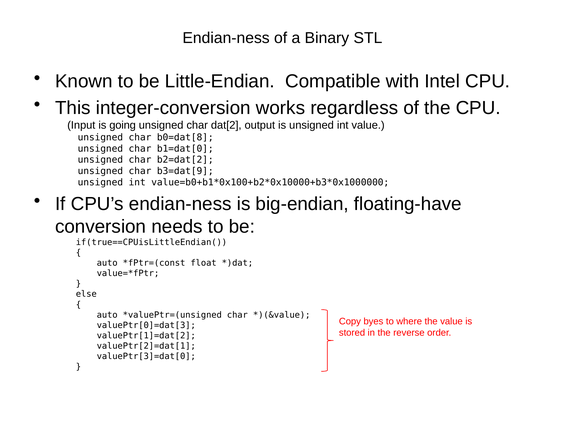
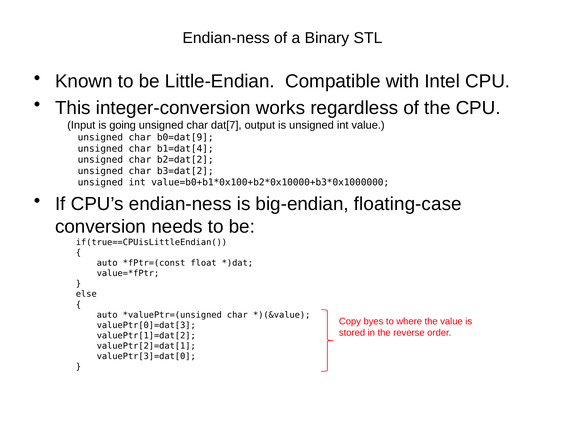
dat[2: dat[2 -> dat[7
b0=dat[8: b0=dat[8 -> b0=dat[9
b1=dat[0: b1=dat[0 -> b1=dat[4
b3=dat[9: b3=dat[9 -> b3=dat[2
floating-have: floating-have -> floating-case
